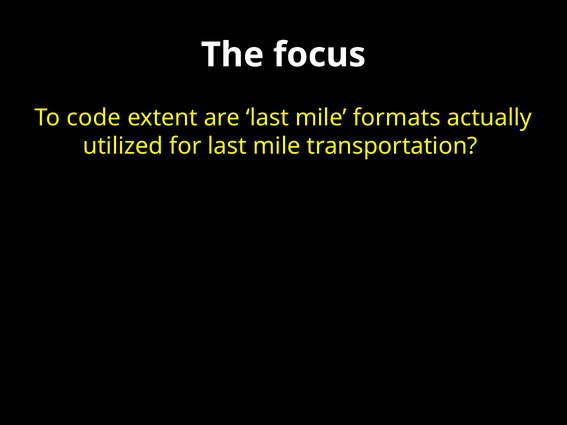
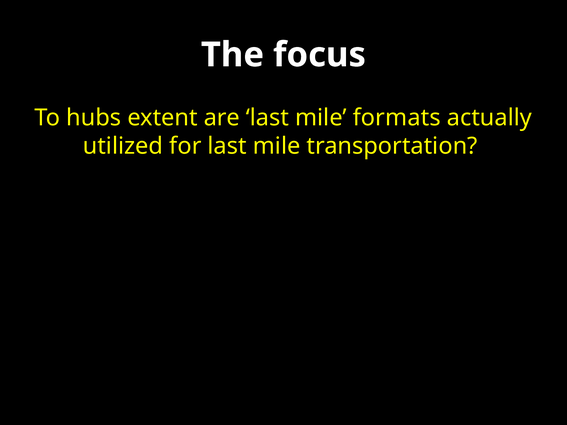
code: code -> hubs
